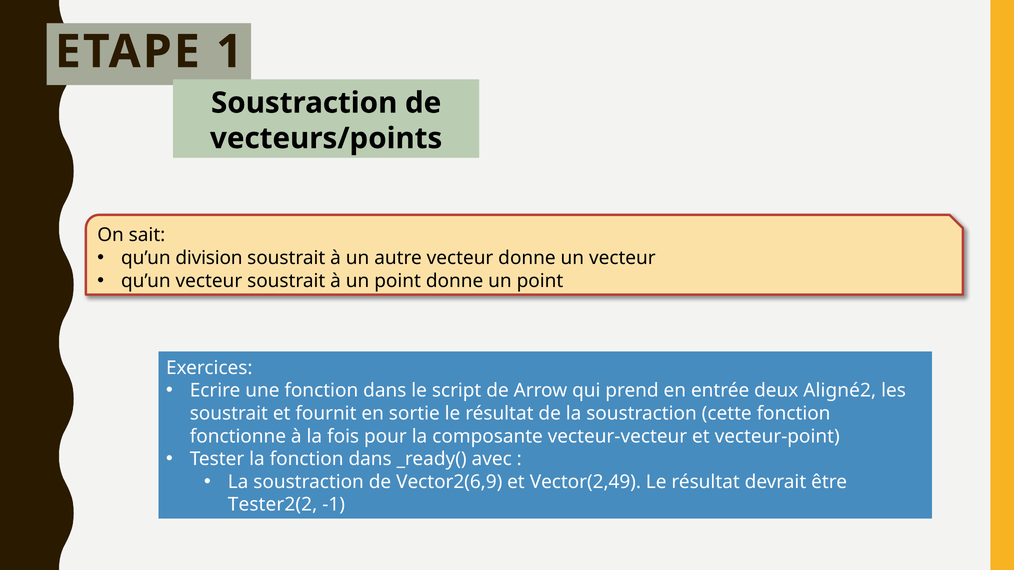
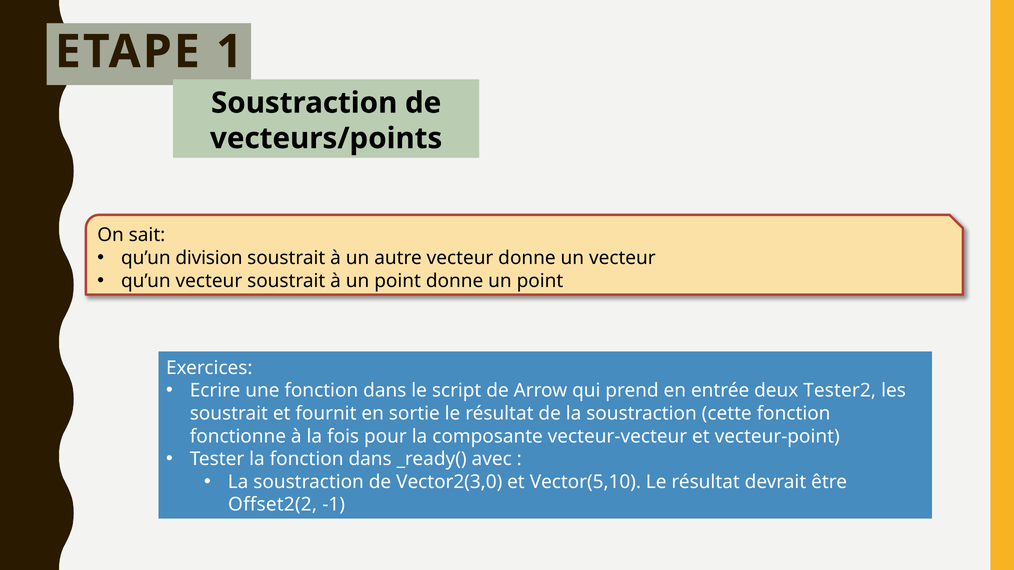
Aligné2: Aligné2 -> Tester2
Vector2(6,9: Vector2(6,9 -> Vector2(3,0
Vector(2,49: Vector(2,49 -> Vector(5,10
Tester2(2: Tester2(2 -> Offset2(2
